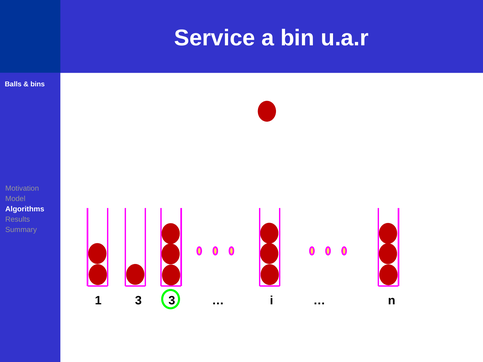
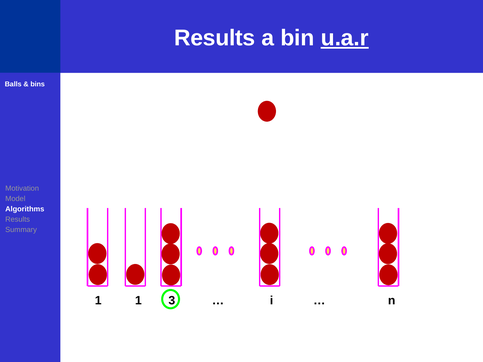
Service at (215, 38): Service -> Results
u.a.r underline: none -> present
1 3: 3 -> 1
